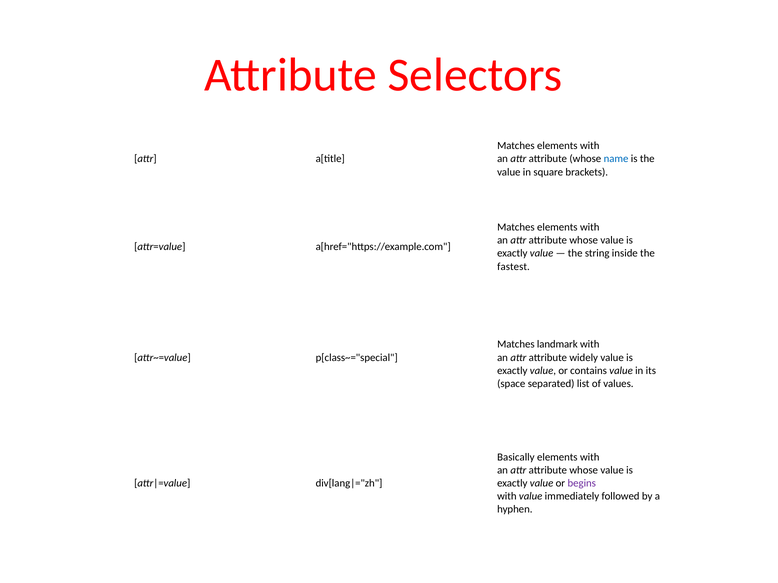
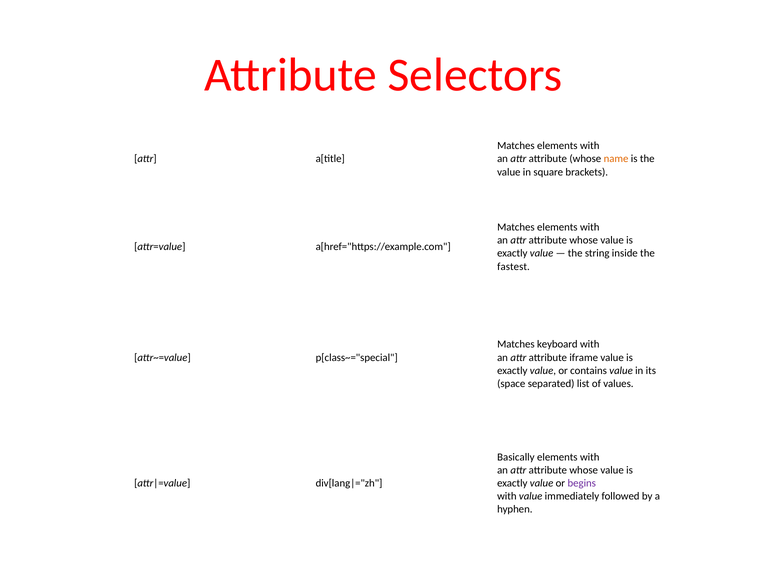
name colour: blue -> orange
landmark: landmark -> keyboard
widely: widely -> iframe
